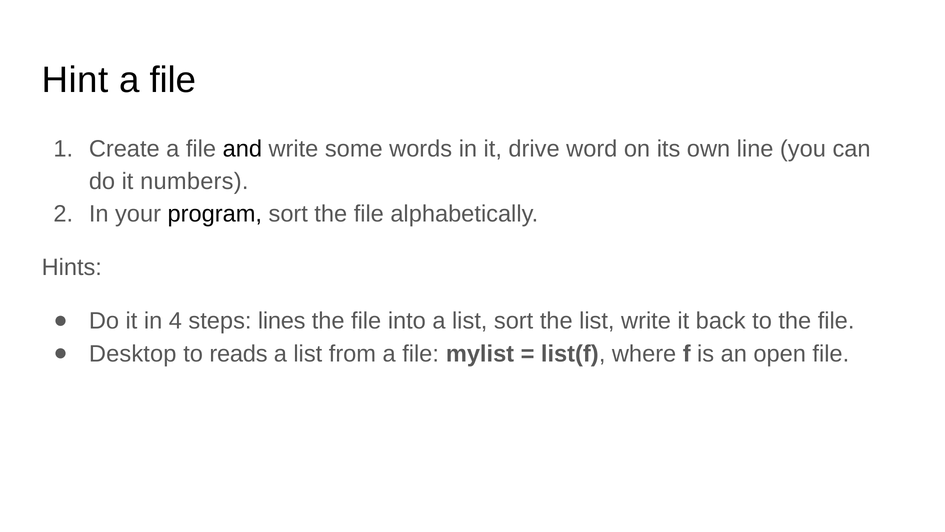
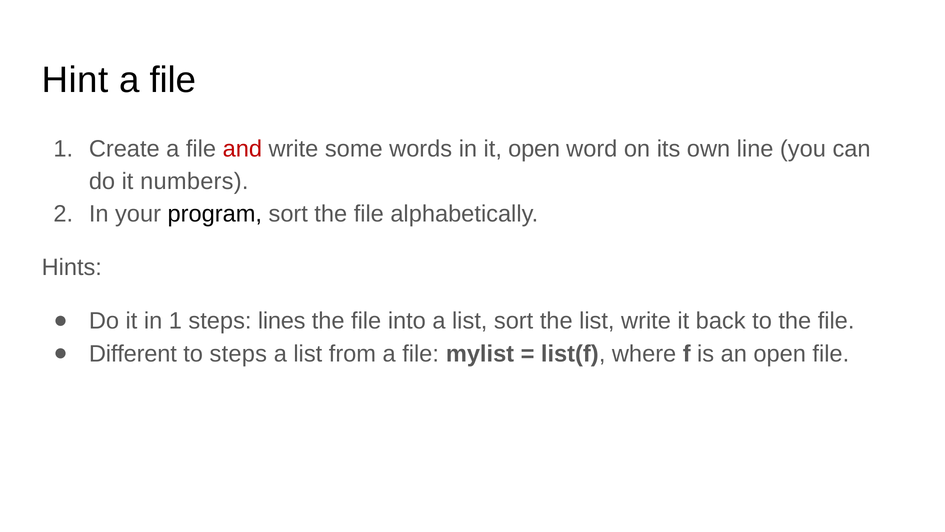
and colour: black -> red
it drive: drive -> open
in 4: 4 -> 1
Desktop: Desktop -> Different
to reads: reads -> steps
